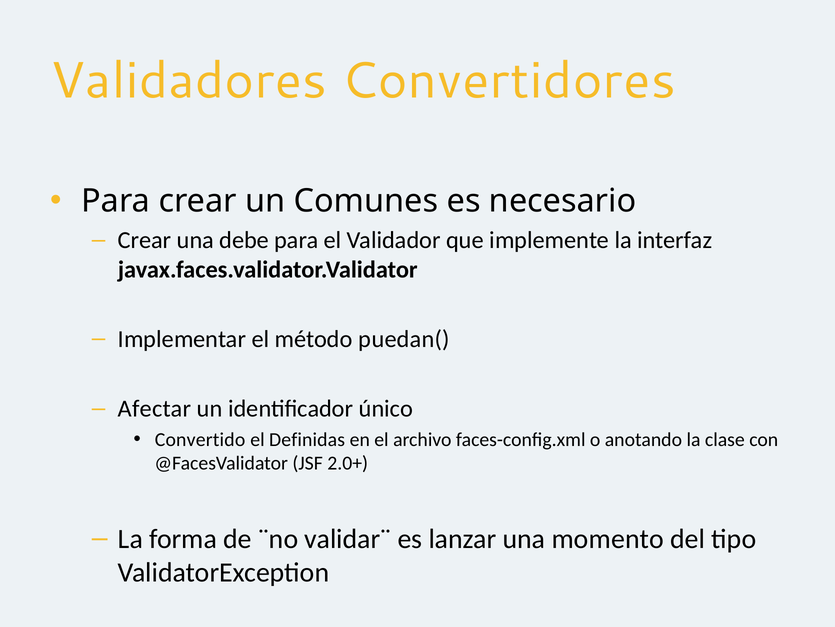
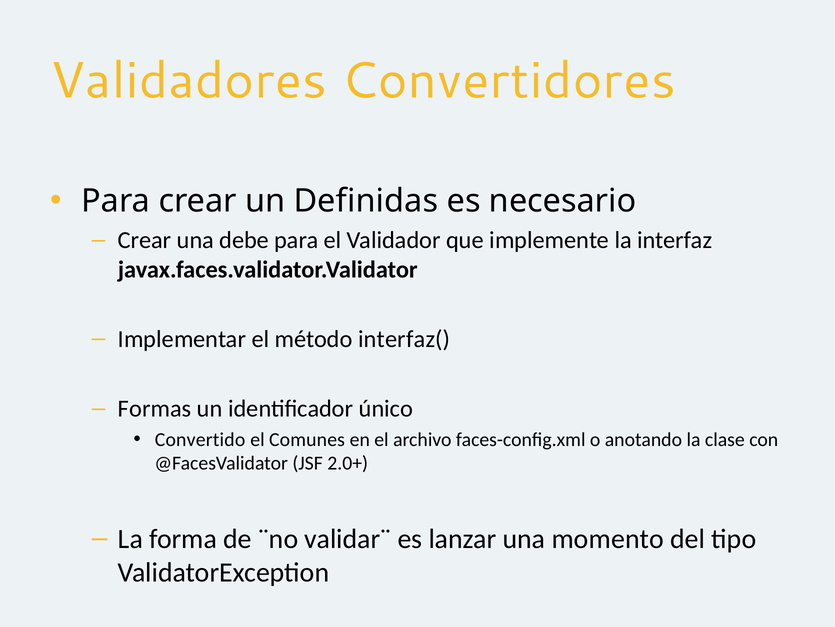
Comunes: Comunes -> Definidas
puedan(: puedan( -> interfaz(
Afectar: Afectar -> Formas
Definidas: Definidas -> Comunes
